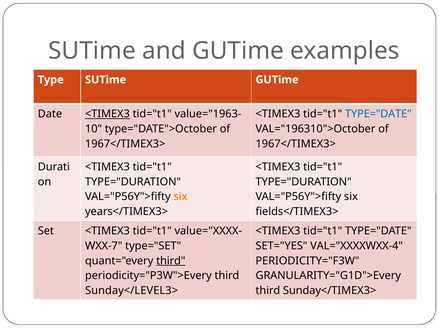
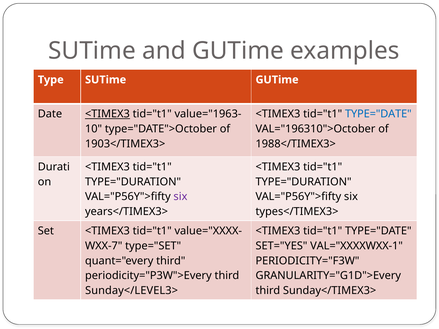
1967</TIMEX3> at (125, 144): 1967</TIMEX3> -> 1903</TIMEX3>
1967</TIMEX3> at (296, 144): 1967</TIMEX3> -> 1988</TIMEX3>
six at (180, 197) colour: orange -> purple
fields</TIMEX3>: fields</TIMEX3> -> types</TIMEX3>
VAL="XXXXWXX-4: VAL="XXXXWXX-4 -> VAL="XXXXWXX-1
third at (171, 261) underline: present -> none
